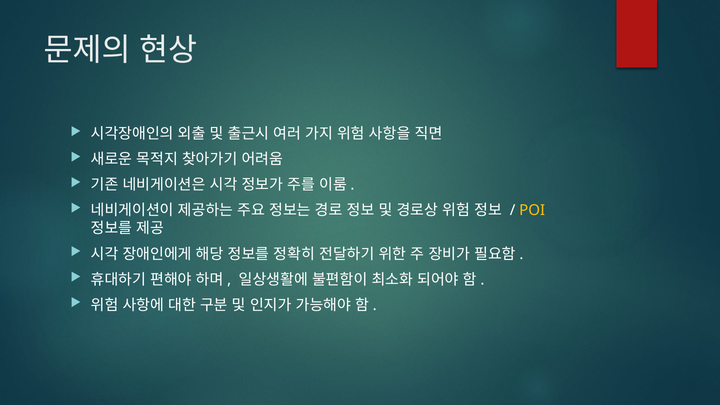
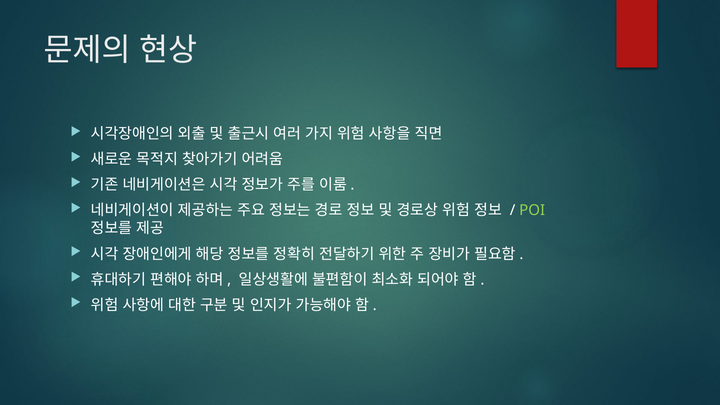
POI colour: yellow -> light green
